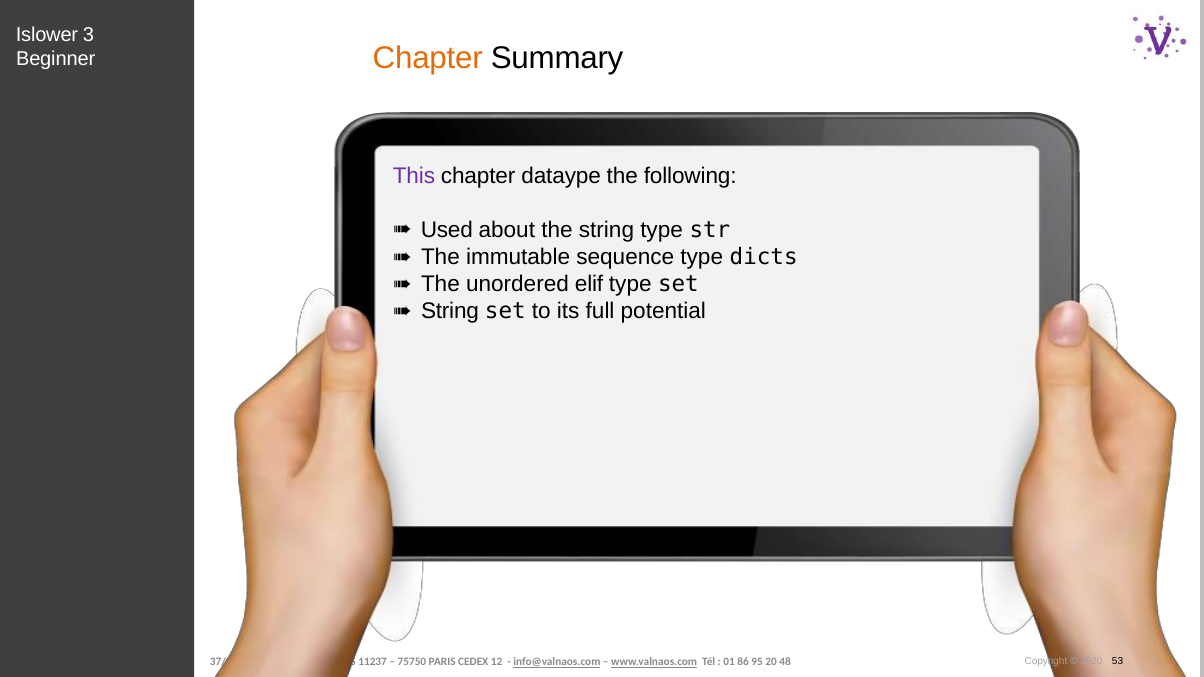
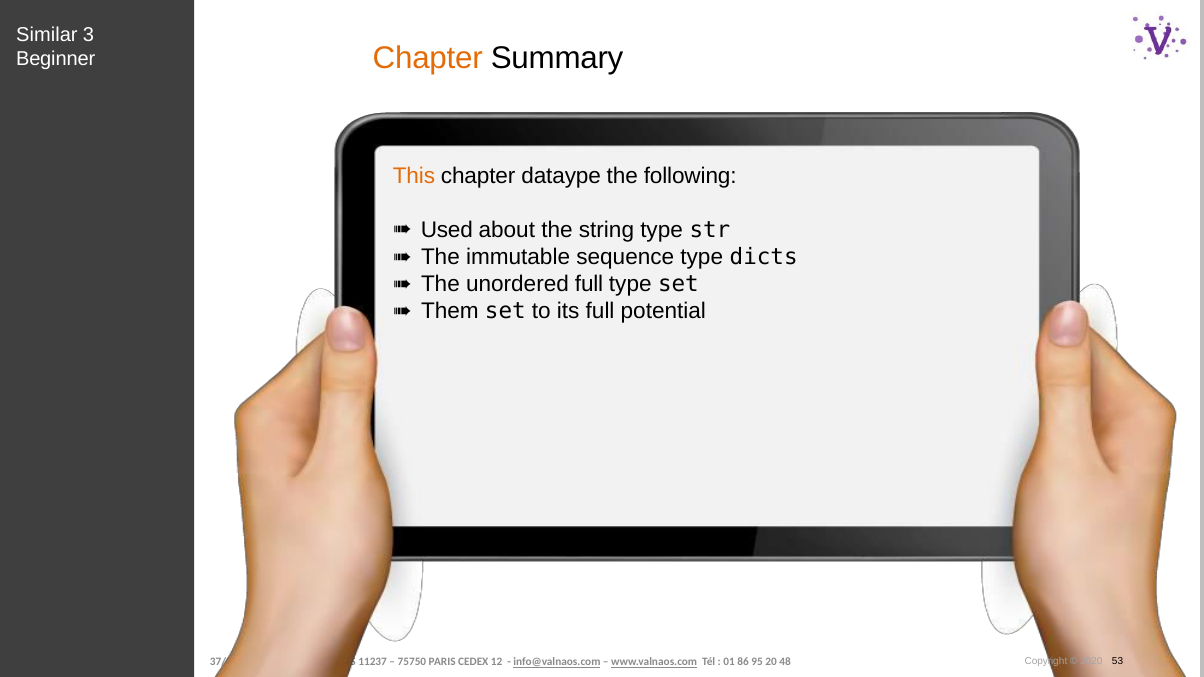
Islower: Islower -> Similar
This colour: purple -> orange
unordered elif: elif -> full
String at (450, 311): String -> Them
